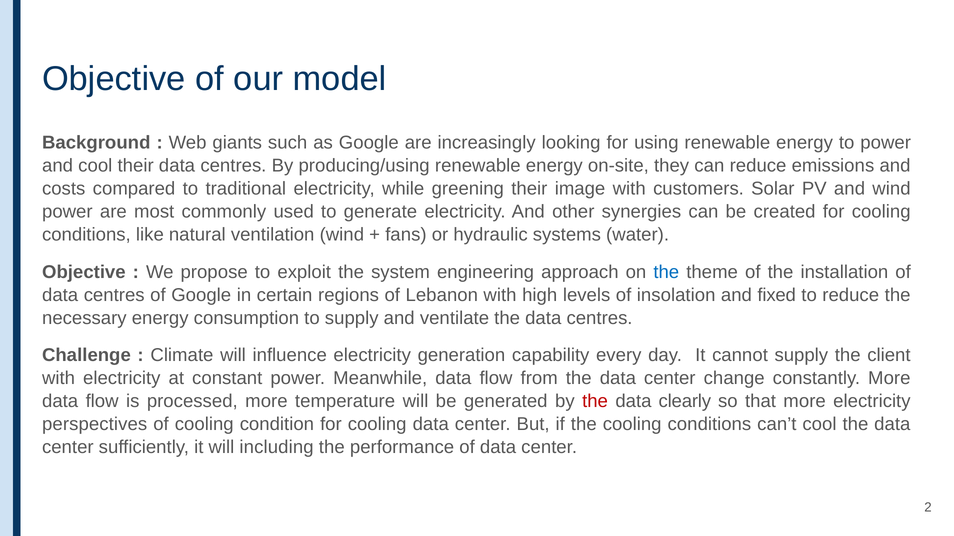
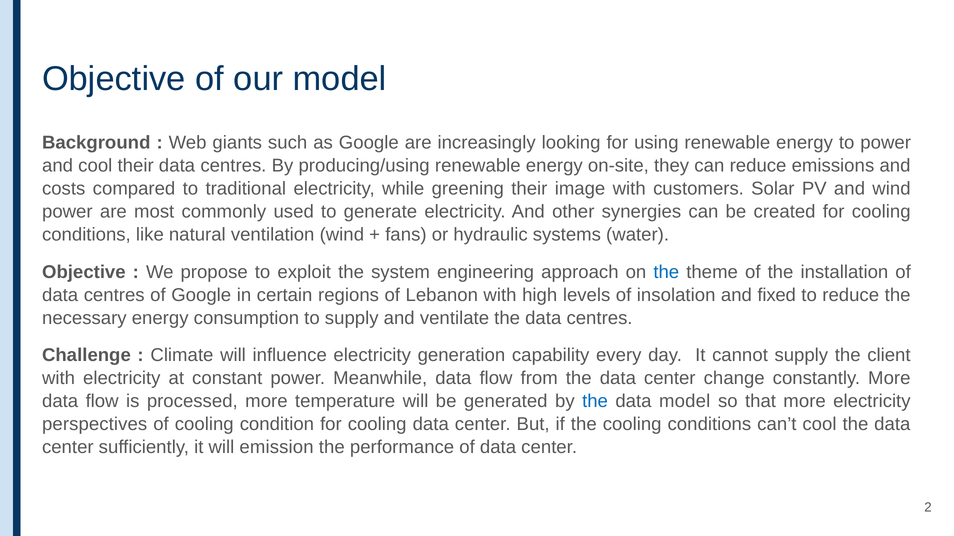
the at (595, 402) colour: red -> blue
data clearly: clearly -> model
including: including -> emission
